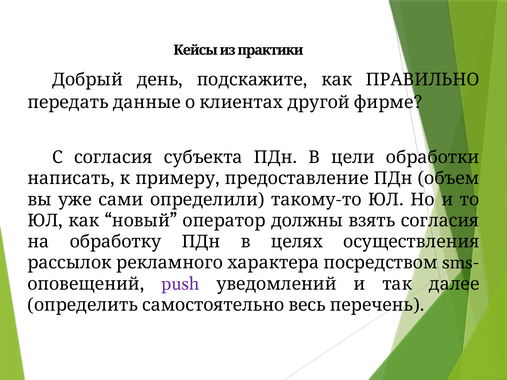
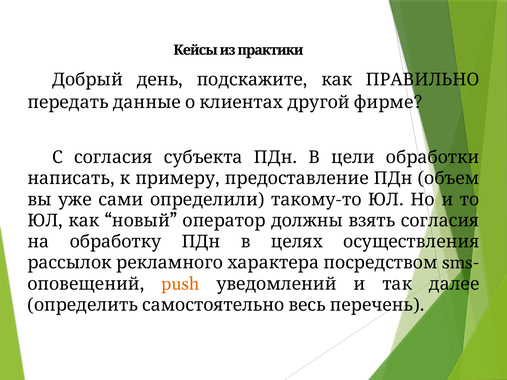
push colour: purple -> orange
